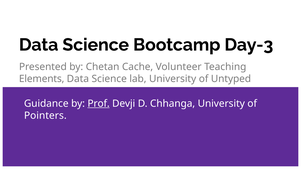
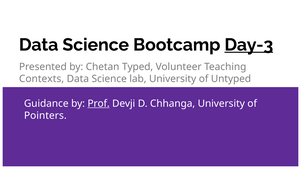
Day-3 underline: none -> present
Cache: Cache -> Typed
Elements: Elements -> Contexts
